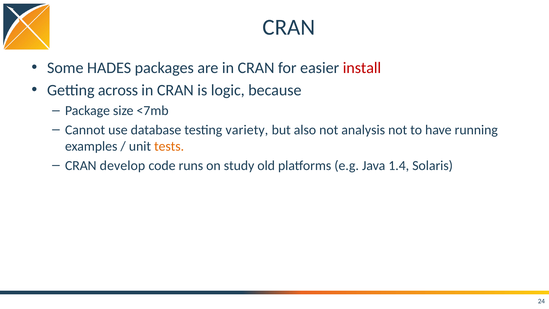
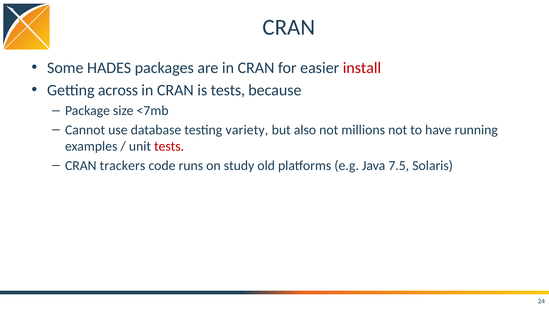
is logic: logic -> tests
analysis: analysis -> millions
tests at (169, 146) colour: orange -> red
develop: develop -> trackers
1.4: 1.4 -> 7.5
